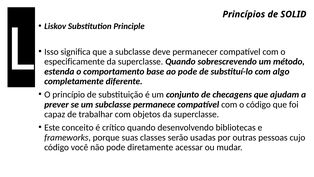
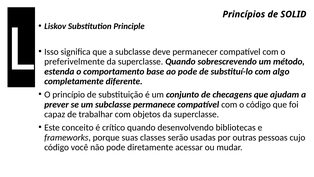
especificamente: especificamente -> preferivelmente
